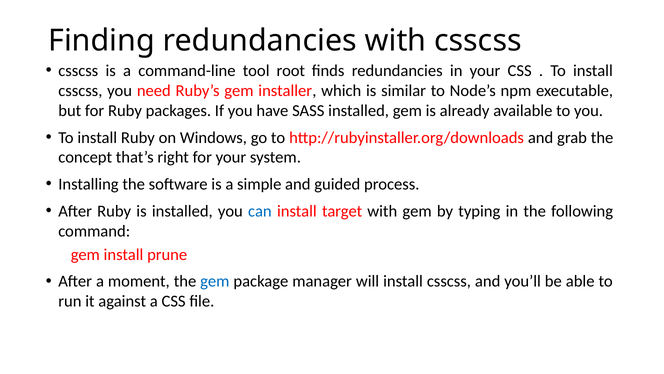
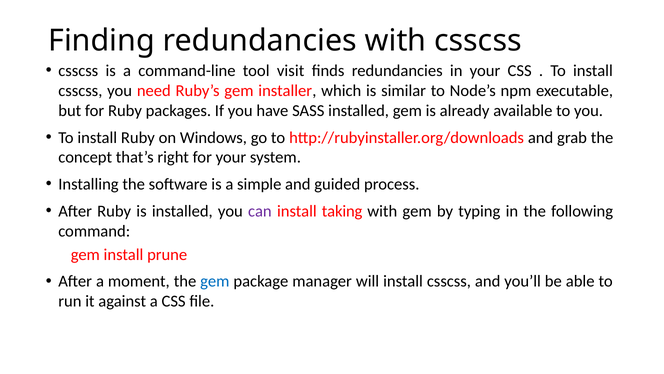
root: root -> visit
can colour: blue -> purple
target: target -> taking
